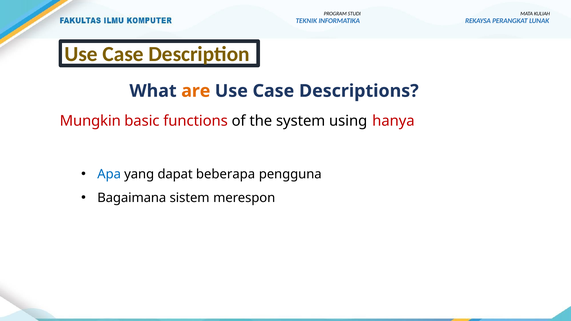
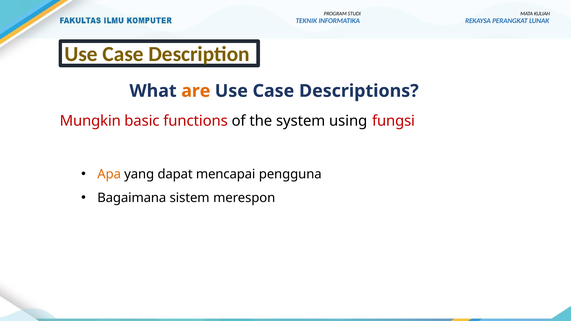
hanya: hanya -> fungsi
Apa colour: blue -> orange
beberapa: beberapa -> mencapai
